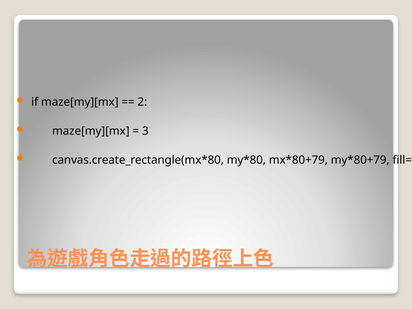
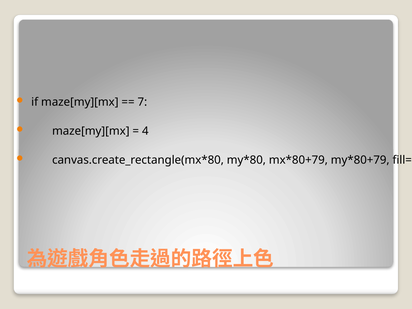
2: 2 -> 7
3: 3 -> 4
